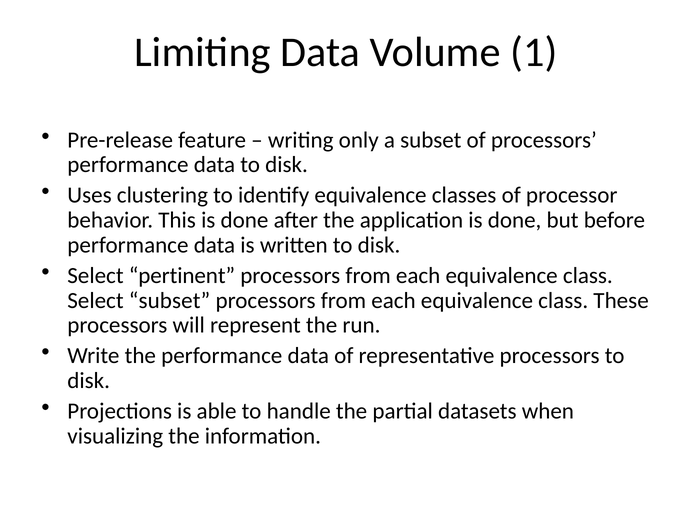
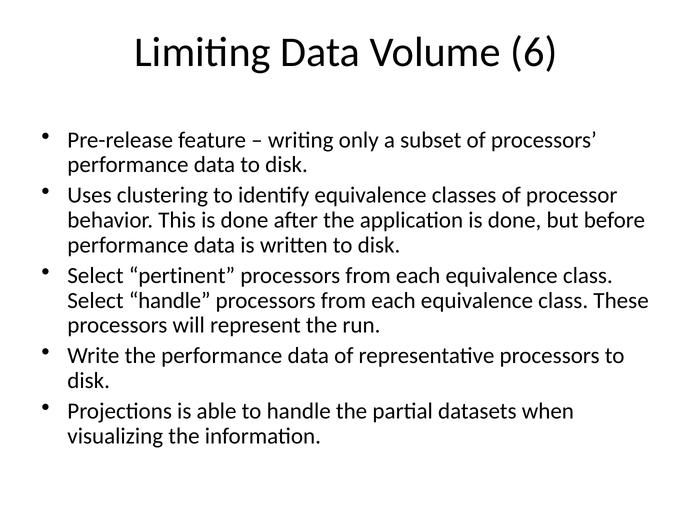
1: 1 -> 6
Select subset: subset -> handle
